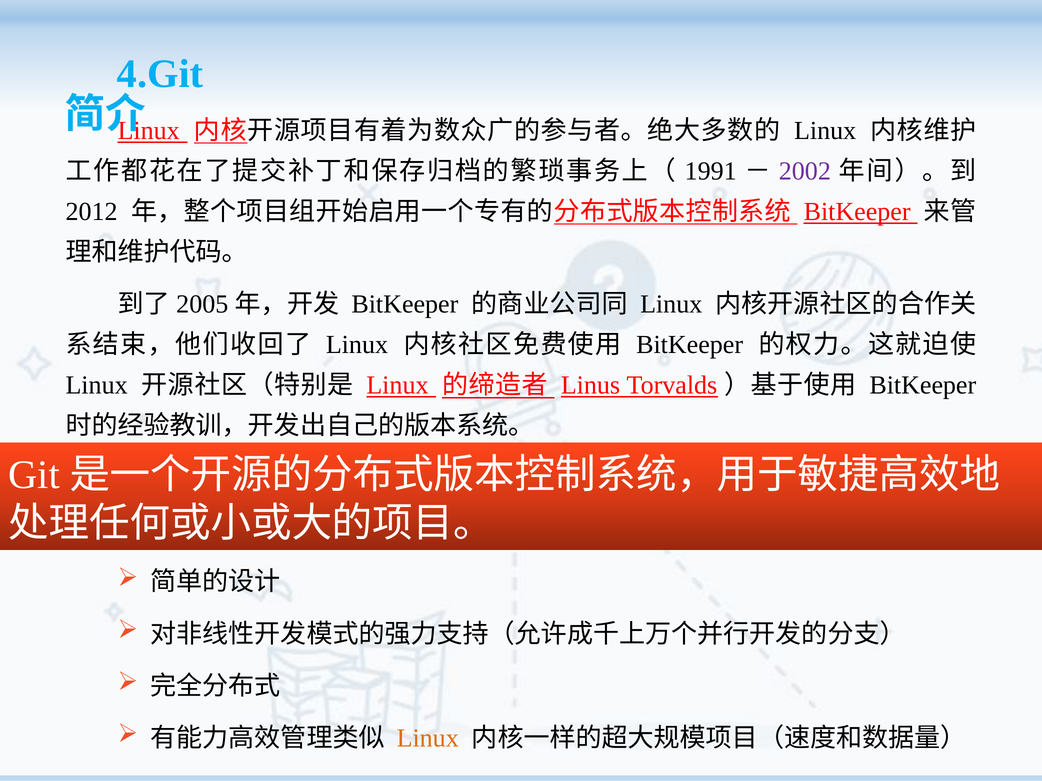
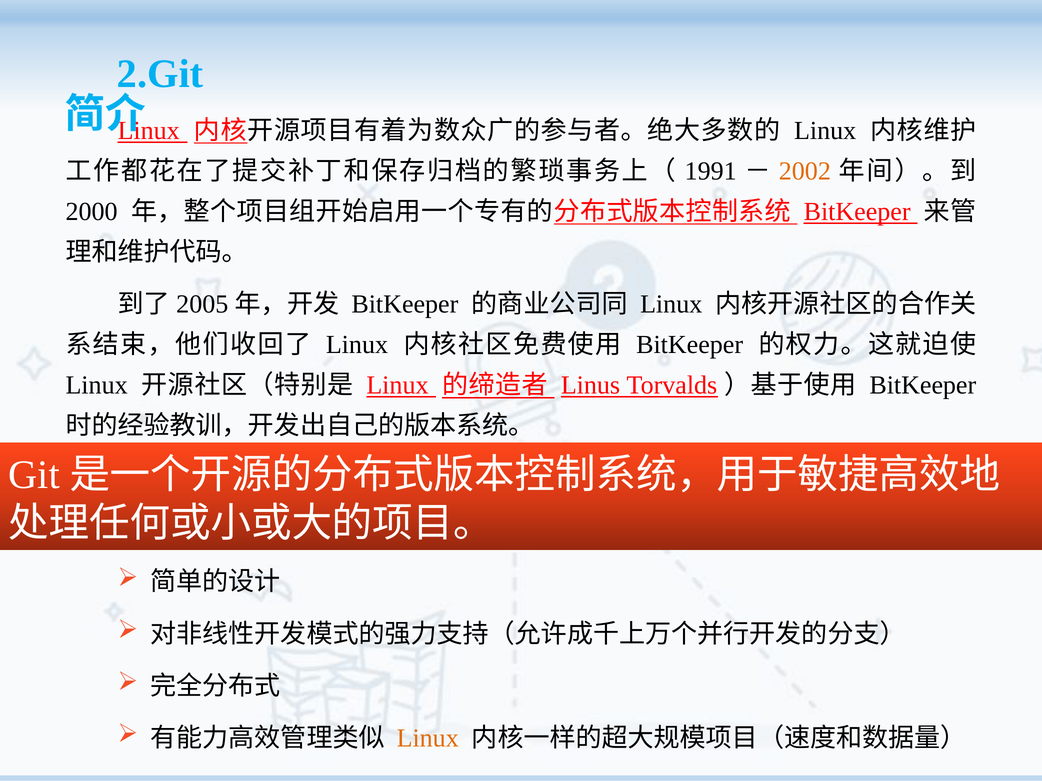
4.Git: 4.Git -> 2.Git
2002 colour: purple -> orange
2012: 2012 -> 2000
